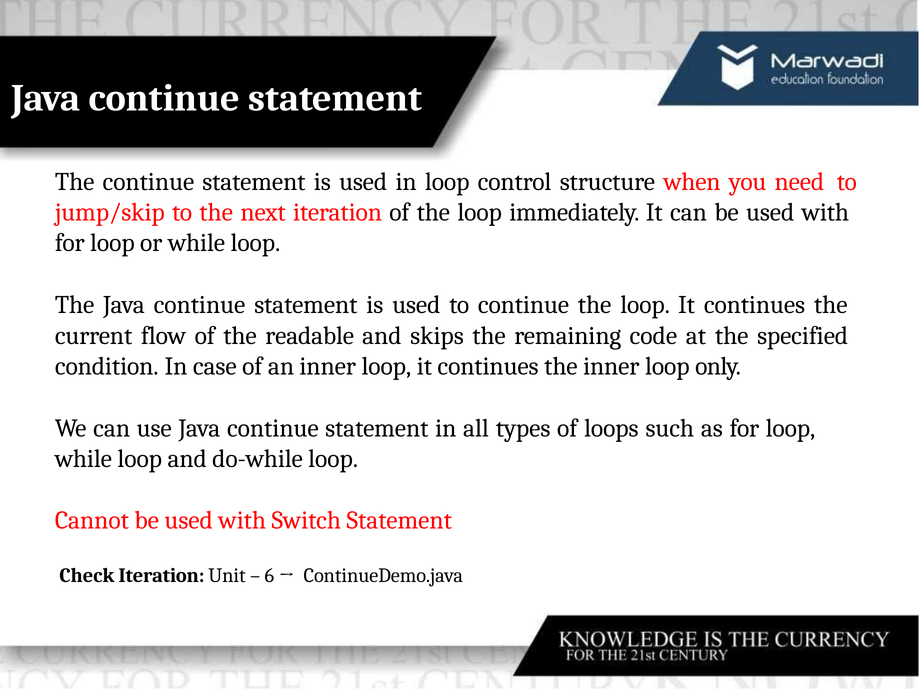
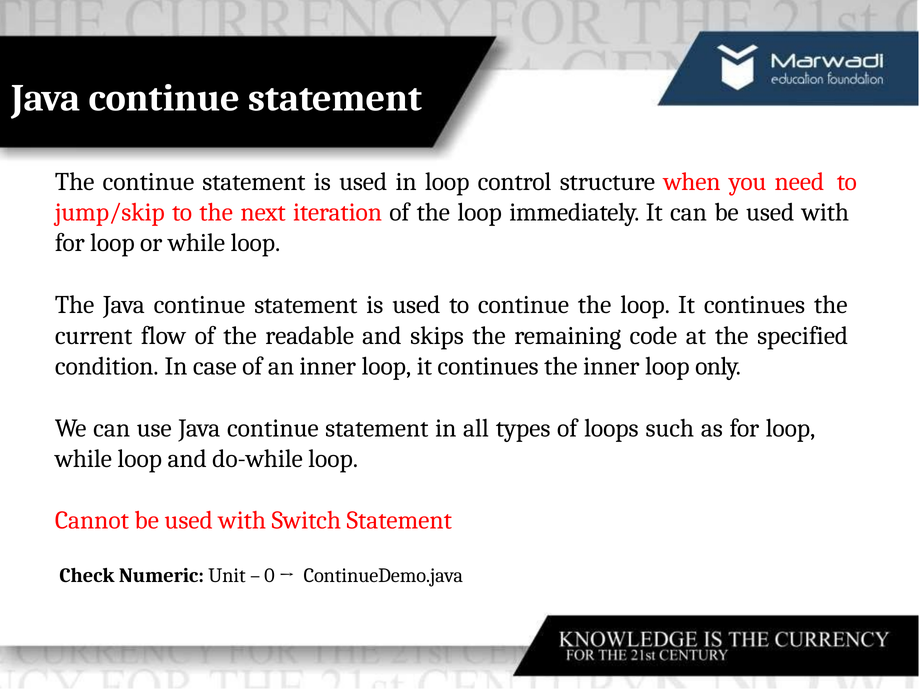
Check Iteration: Iteration -> Numeric
6: 6 -> 0
